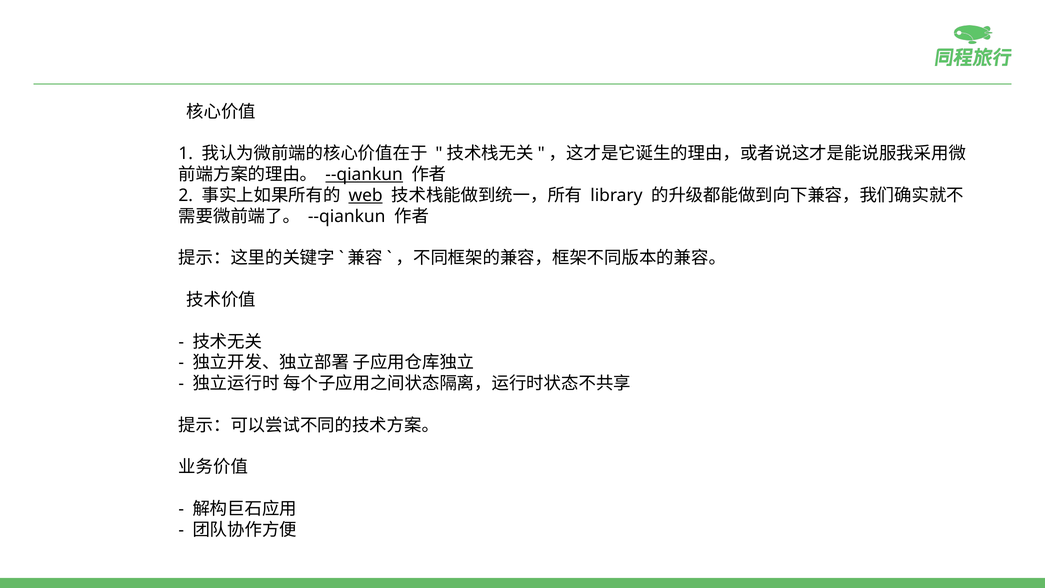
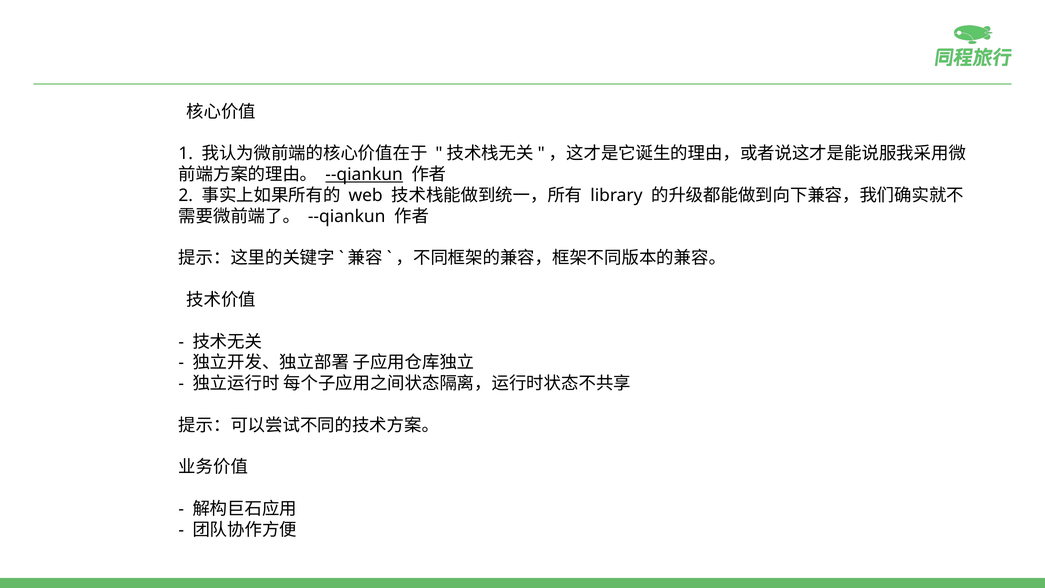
web underline: present -> none
